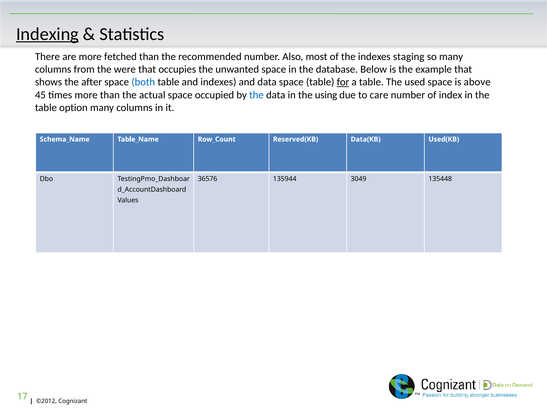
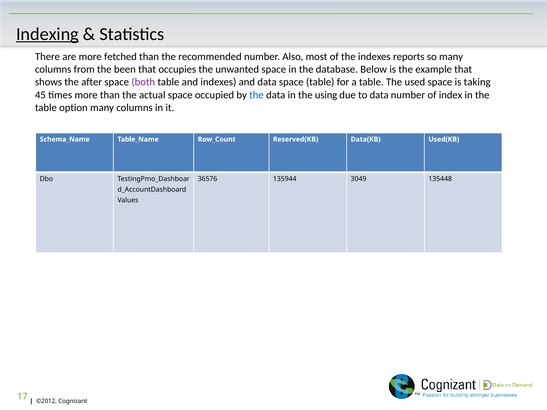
staging: staging -> reports
were: were -> been
both colour: blue -> purple
for underline: present -> none
above: above -> taking
to care: care -> data
